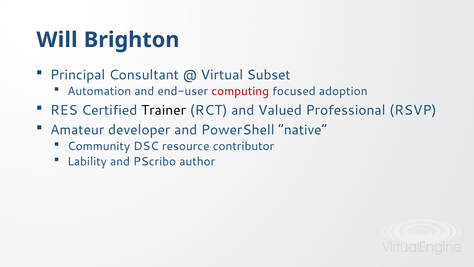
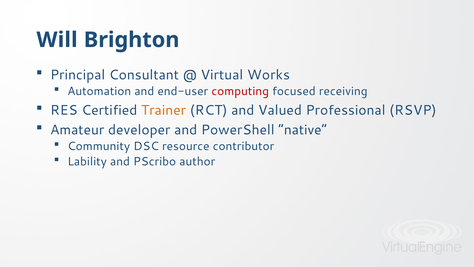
Subset: Subset -> Works
adoption: adoption -> receiving
Trainer colour: black -> orange
